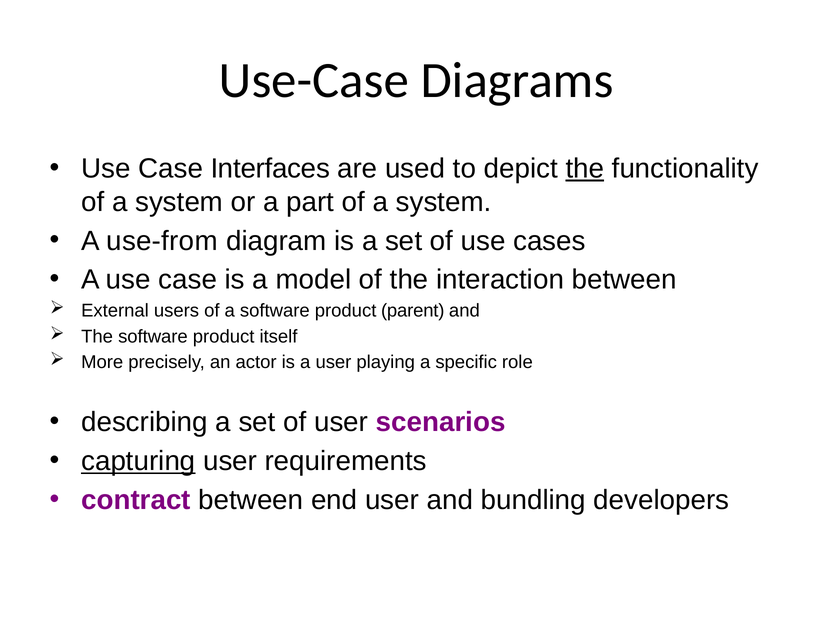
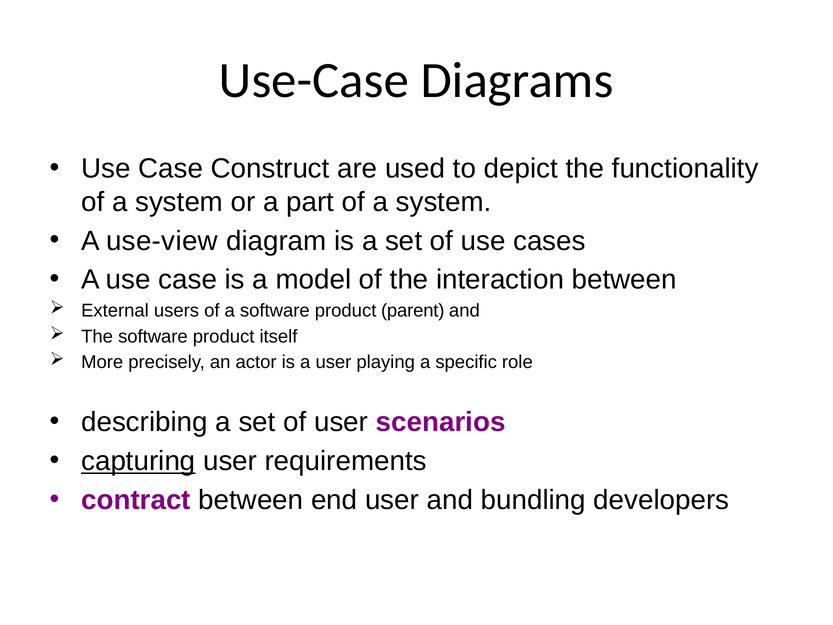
Interfaces: Interfaces -> Construct
the at (585, 169) underline: present -> none
use-from: use-from -> use-view
